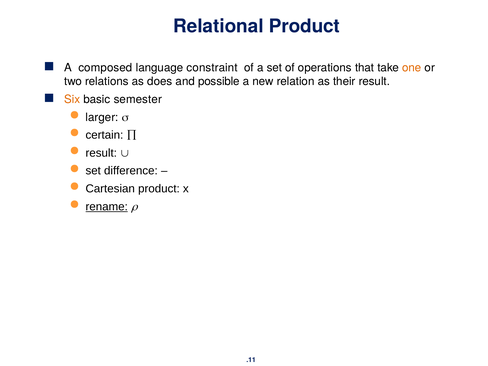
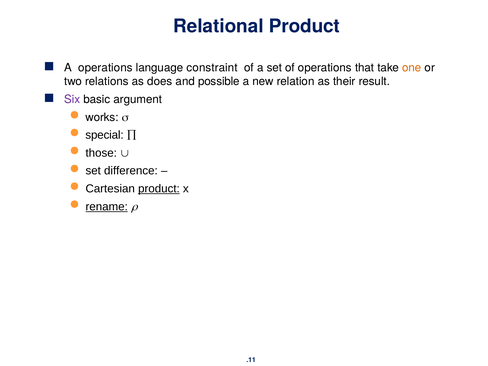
A composed: composed -> operations
Six colour: orange -> purple
semester: semester -> argument
larger: larger -> works
certain: certain -> special
result at (101, 153): result -> those
product at (159, 189) underline: none -> present
